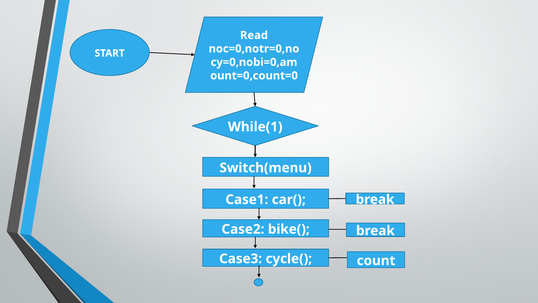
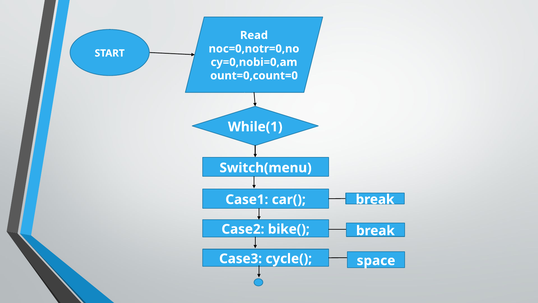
count: count -> space
